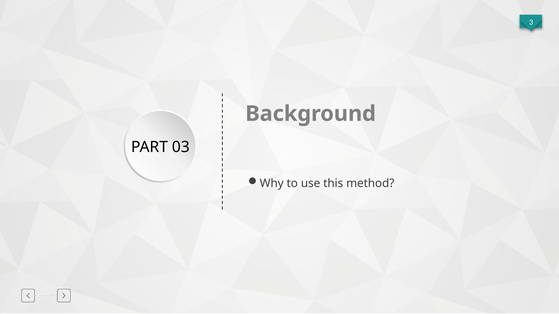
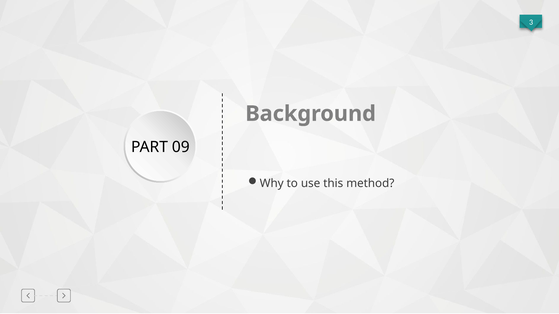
03: 03 -> 09
